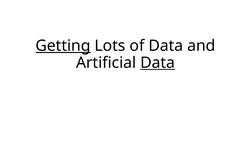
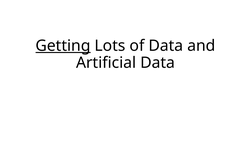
Data at (158, 63) underline: present -> none
